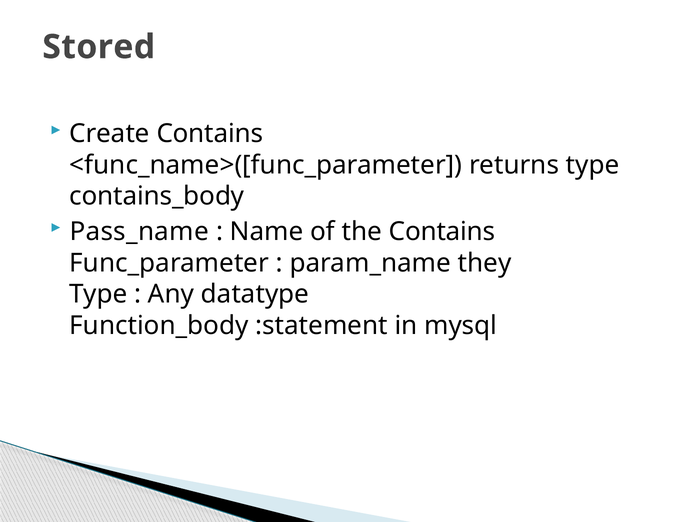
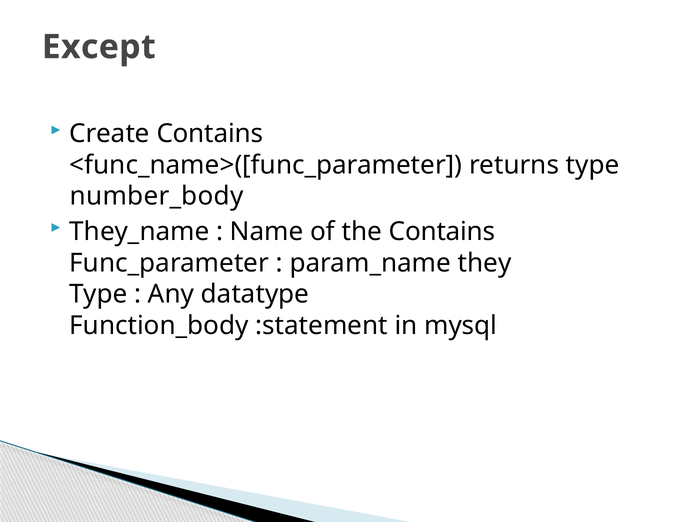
Stored: Stored -> Except
contains_body: contains_body -> number_body
Pass_name: Pass_name -> They_name
